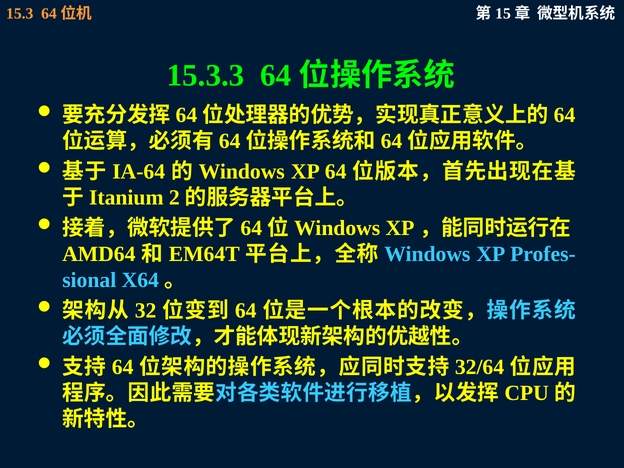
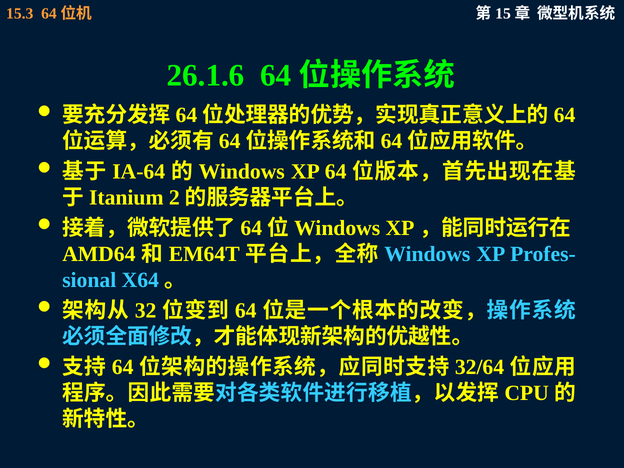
15.3.3: 15.3.3 -> 26.1.6
